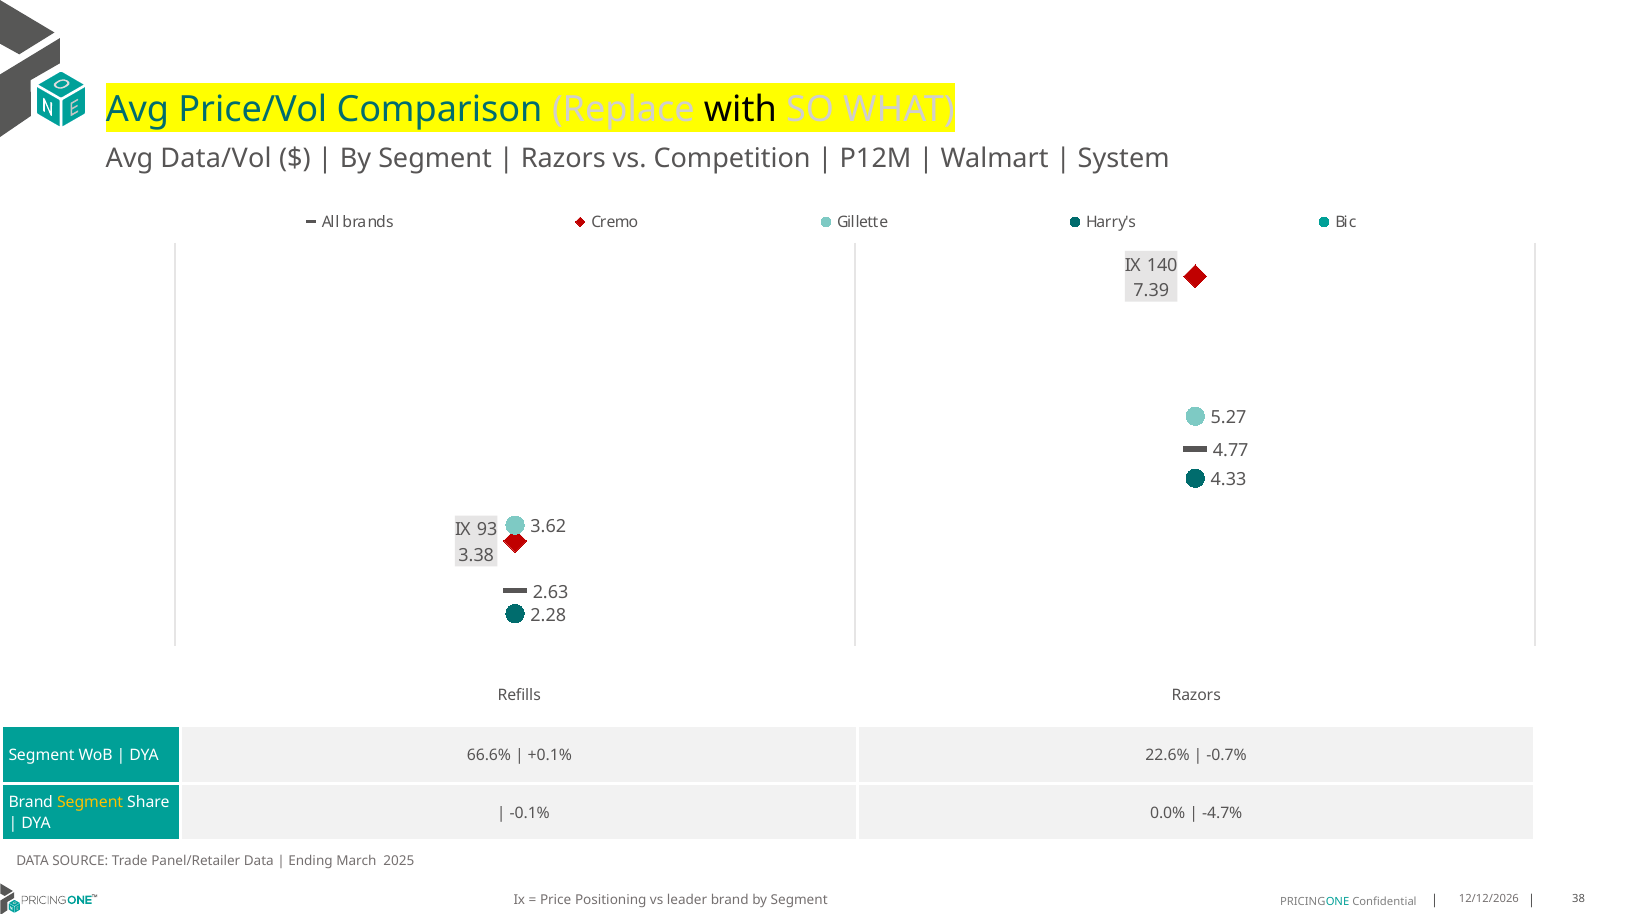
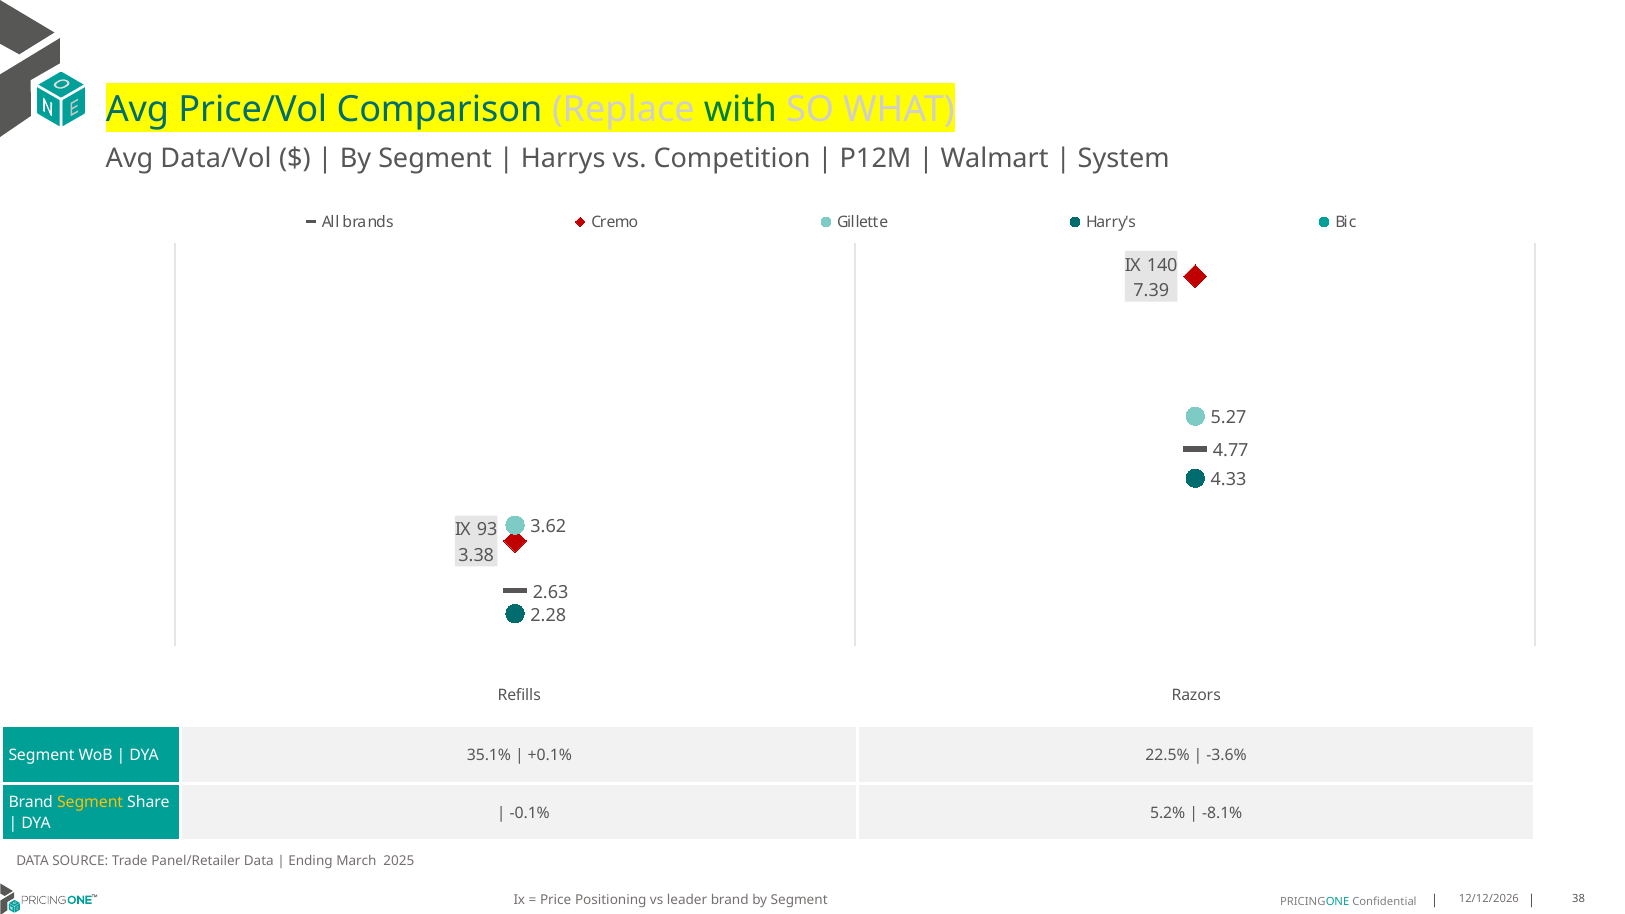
with colour: black -> green
Razors at (563, 158): Razors -> Harrys
66.6%: 66.6% -> 35.1%
22.6%: 22.6% -> 22.5%
-0.7%: -0.7% -> -3.6%
0.0%: 0.0% -> 5.2%
-4.7%: -4.7% -> -8.1%
